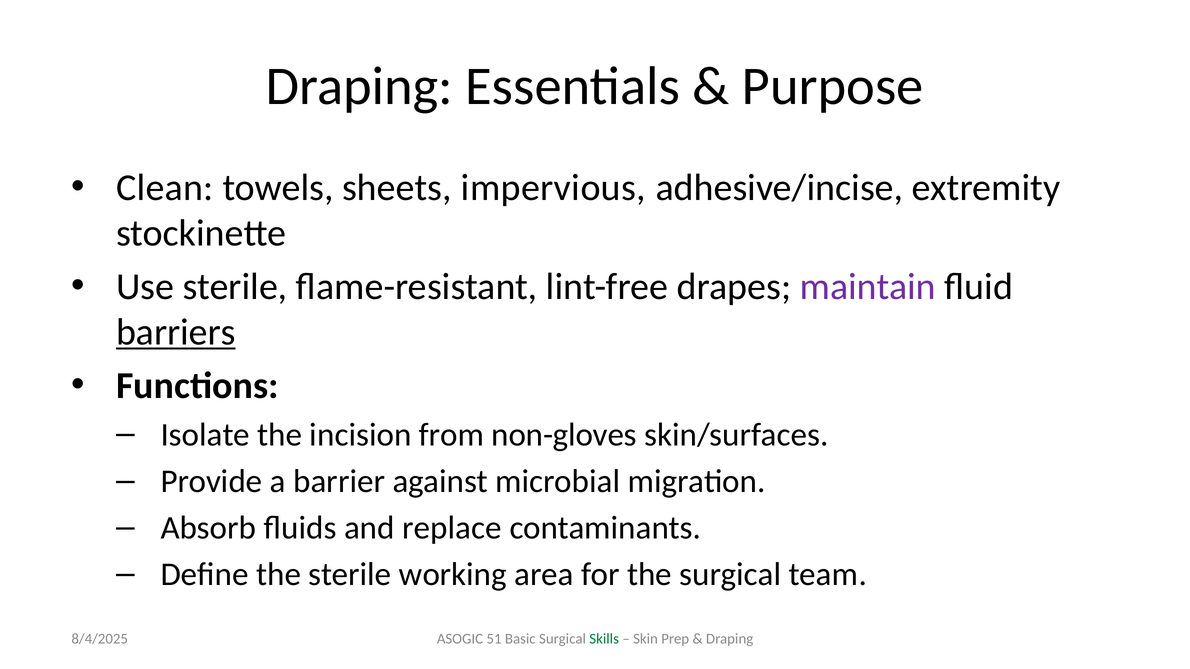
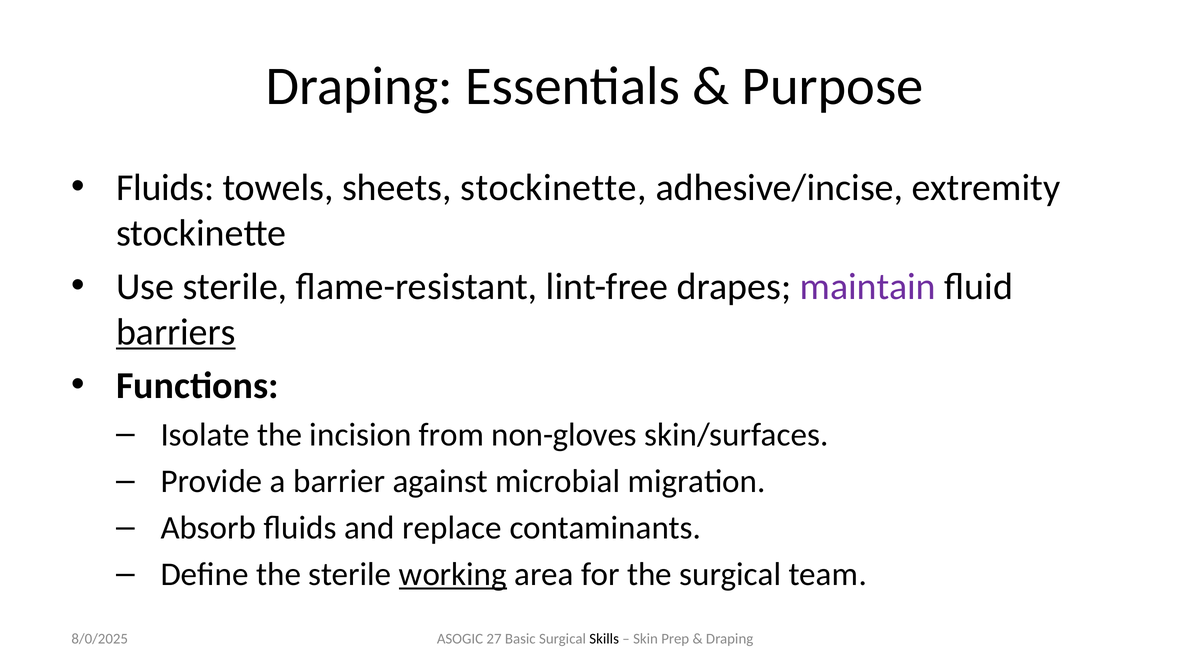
Clean at (165, 188): Clean -> Fluids
sheets impervious: impervious -> stockinette
working underline: none -> present
8/4/2025: 8/4/2025 -> 8/0/2025
51: 51 -> 27
Skills colour: green -> black
